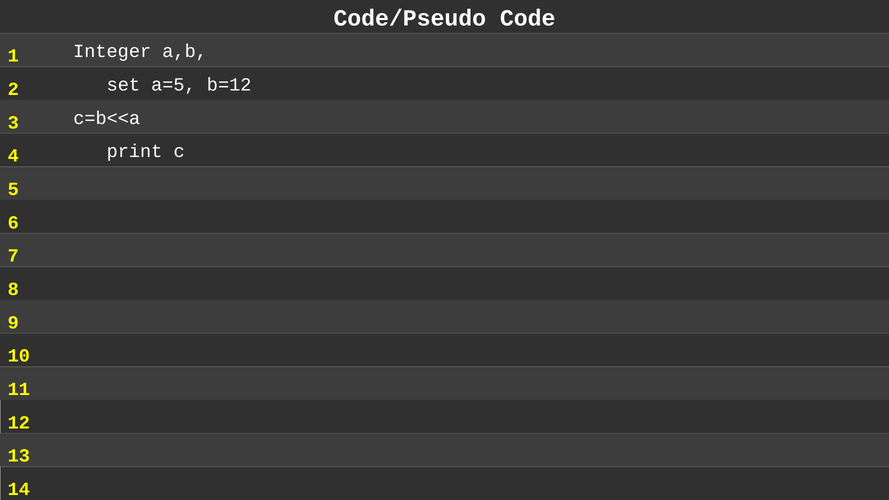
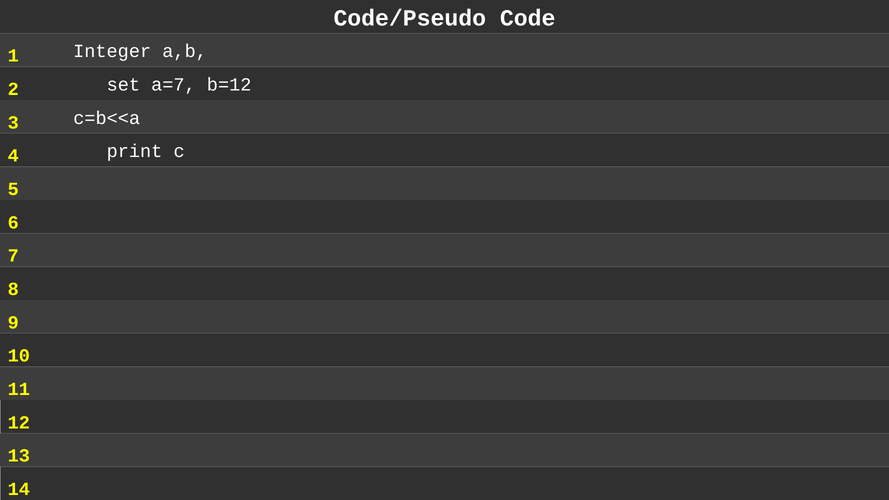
a=5: a=5 -> a=7
